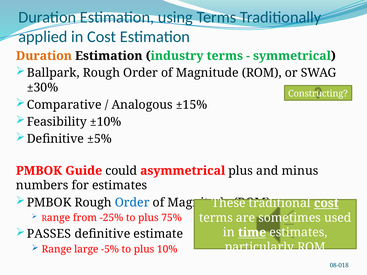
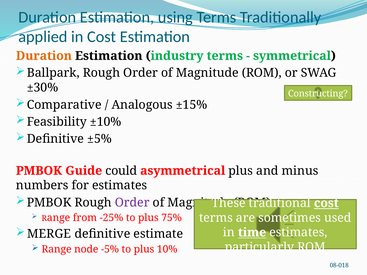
Order at (132, 203) colour: blue -> purple
PASSES: PASSES -> MERGE
large: large -> node
